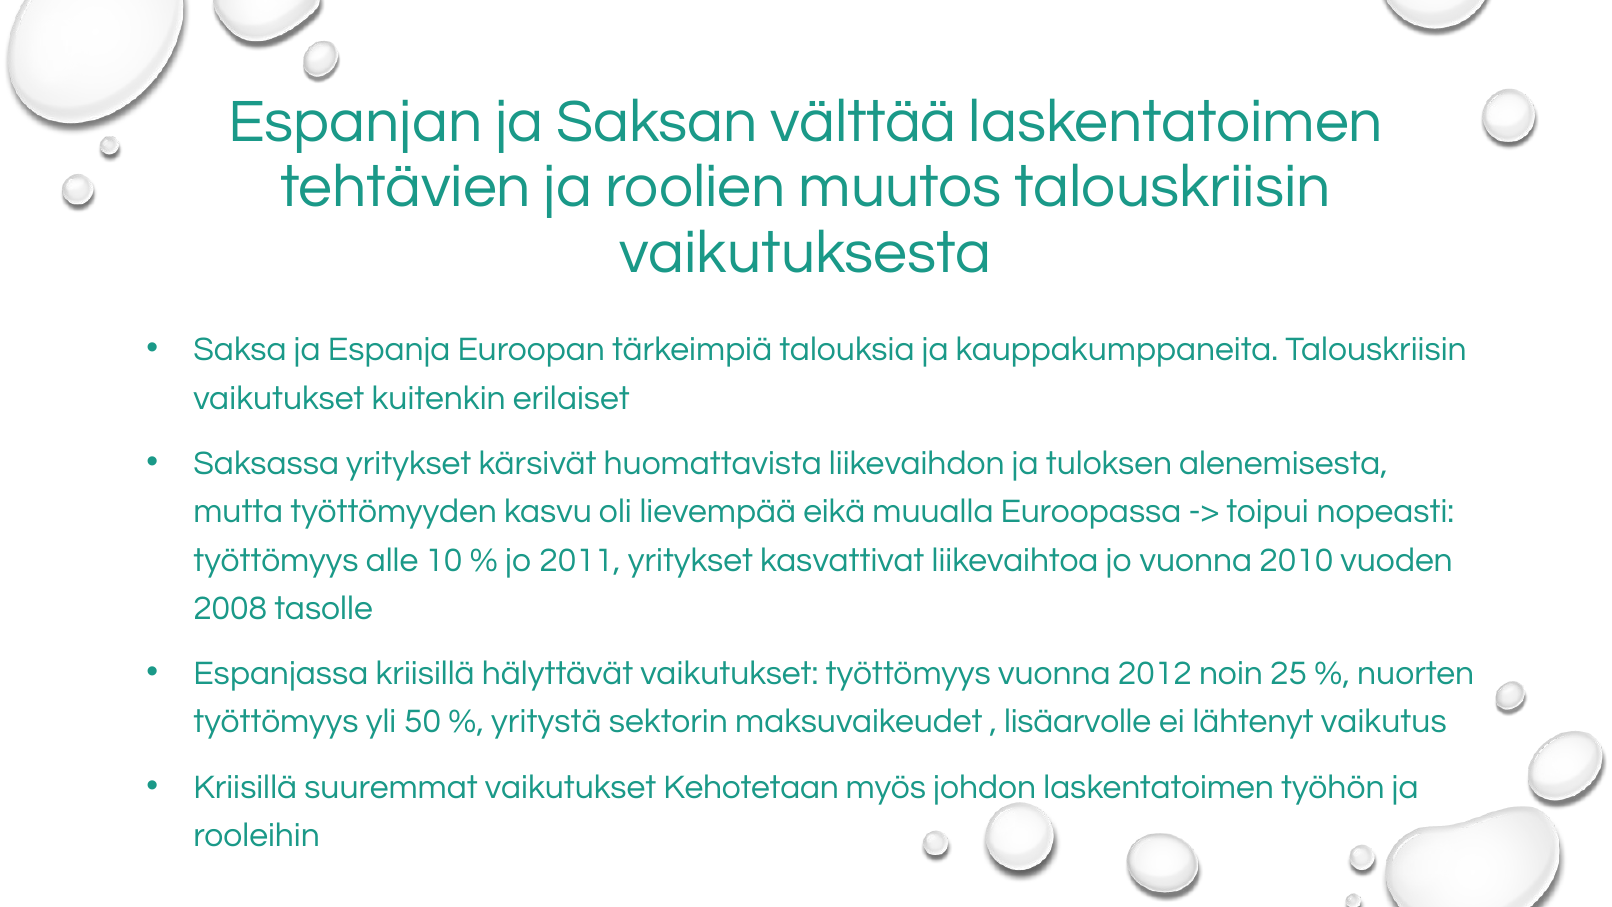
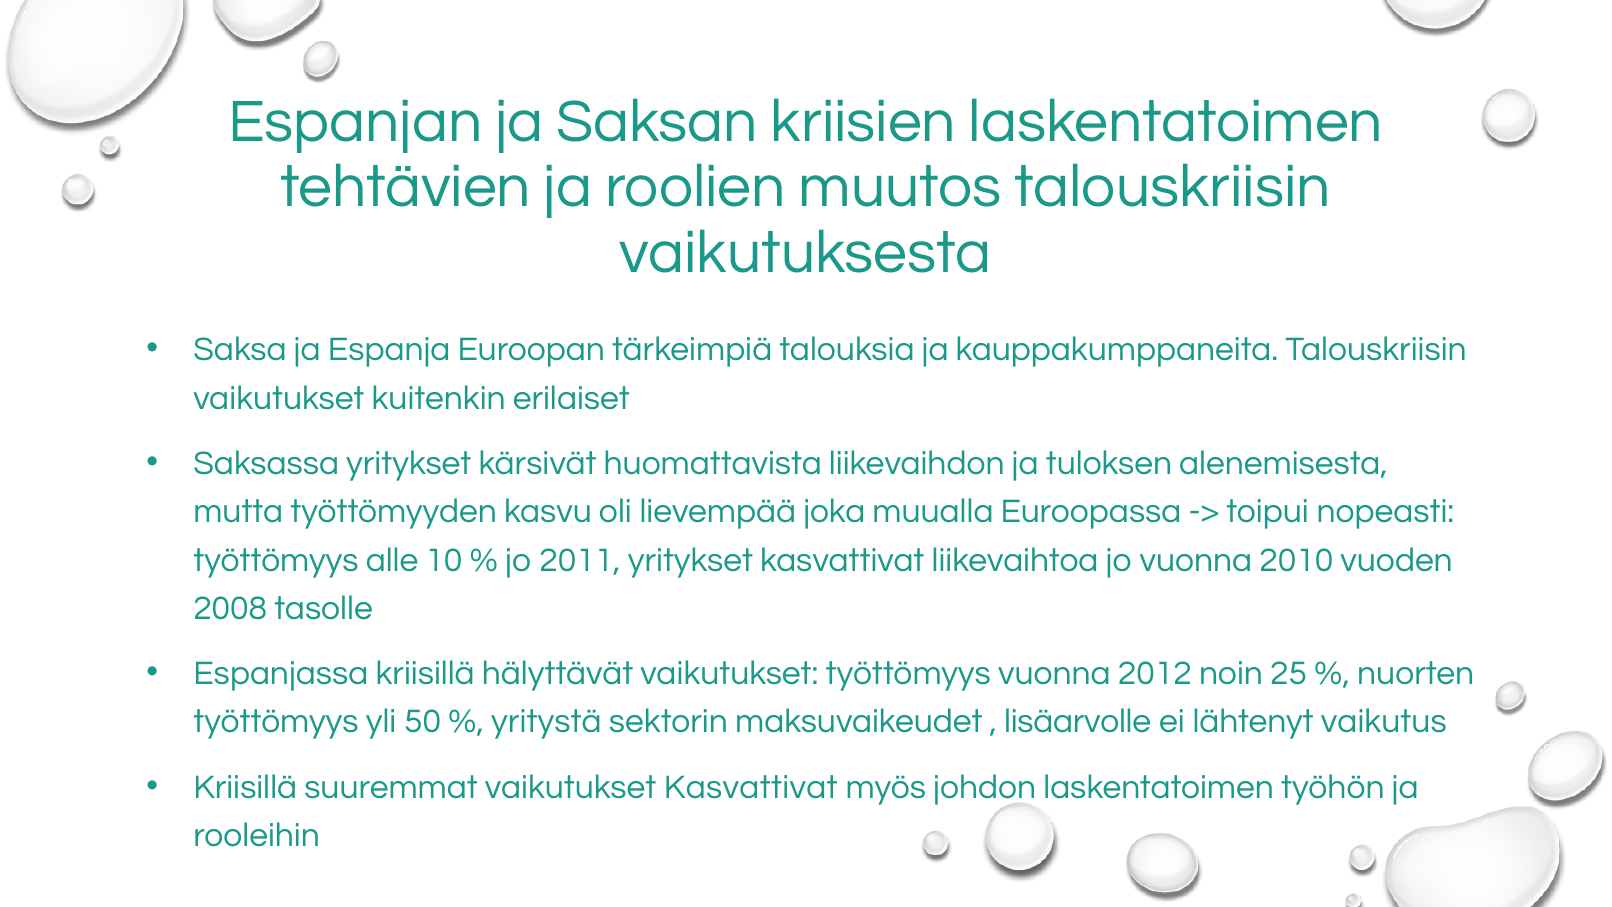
välttää: välttää -> kriisien
eikä: eikä -> joka
vaikutukset Kehotetaan: Kehotetaan -> Kasvattivat
